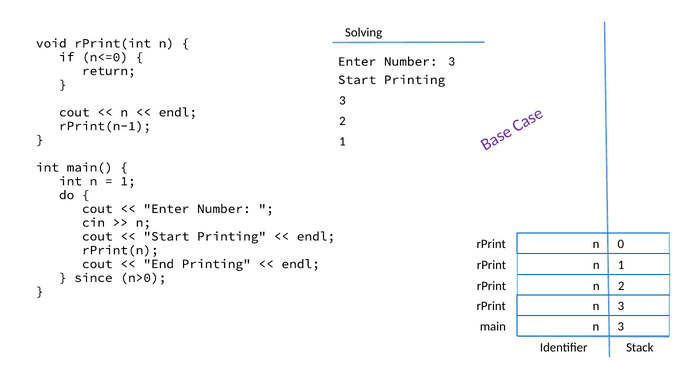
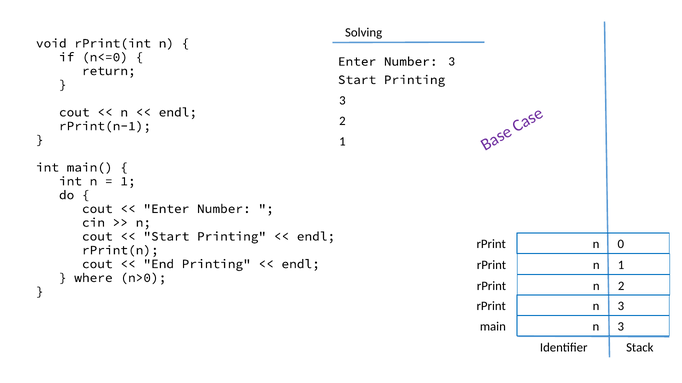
since: since -> where
